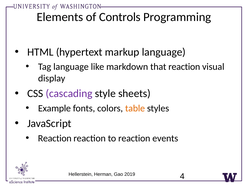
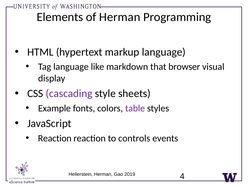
of Controls: Controls -> Herman
that reaction: reaction -> browser
table colour: orange -> purple
to reaction: reaction -> controls
